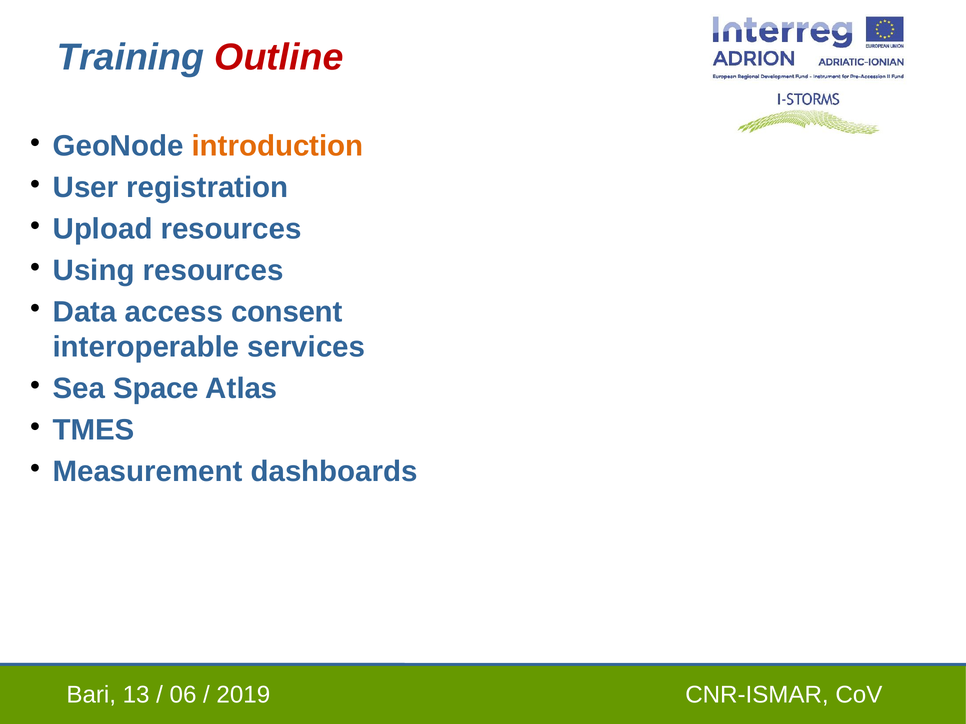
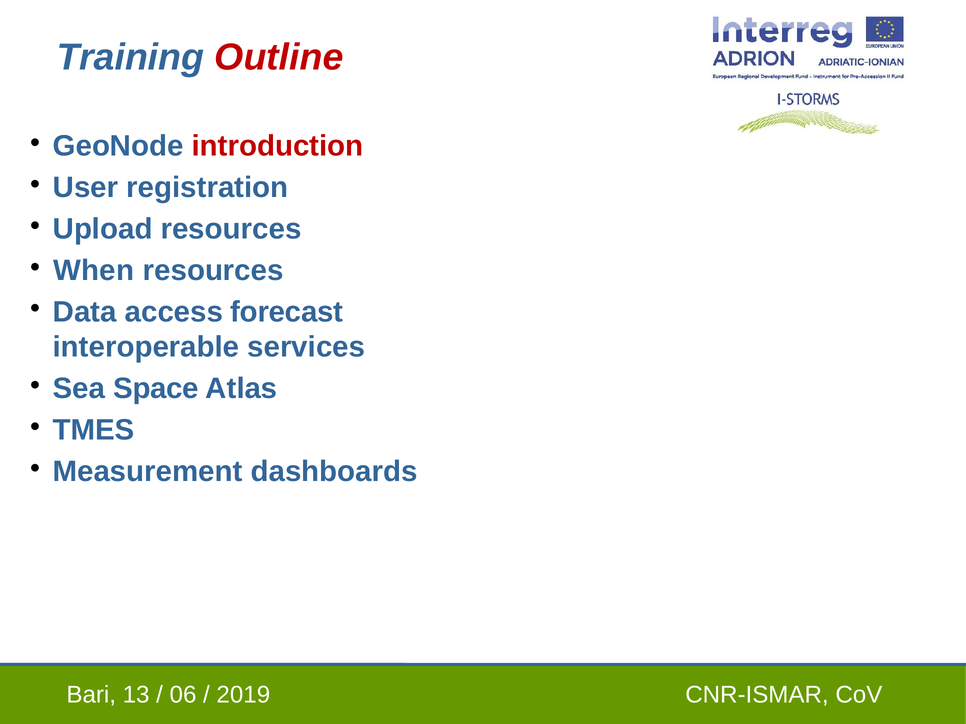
introduction colour: orange -> red
Using: Using -> When
consent: consent -> forecast
